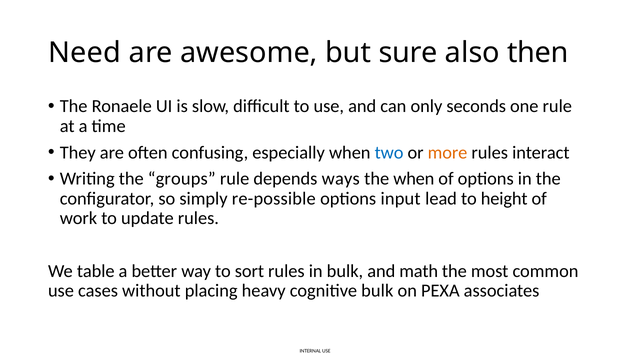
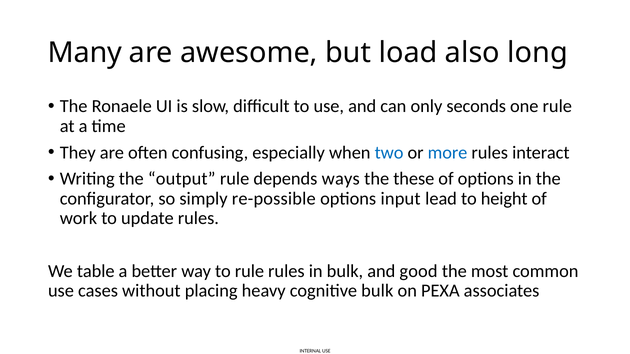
Need: Need -> Many
sure: sure -> load
then: then -> long
more colour: orange -> blue
groups: groups -> output
the when: when -> these
to sort: sort -> rule
math: math -> good
